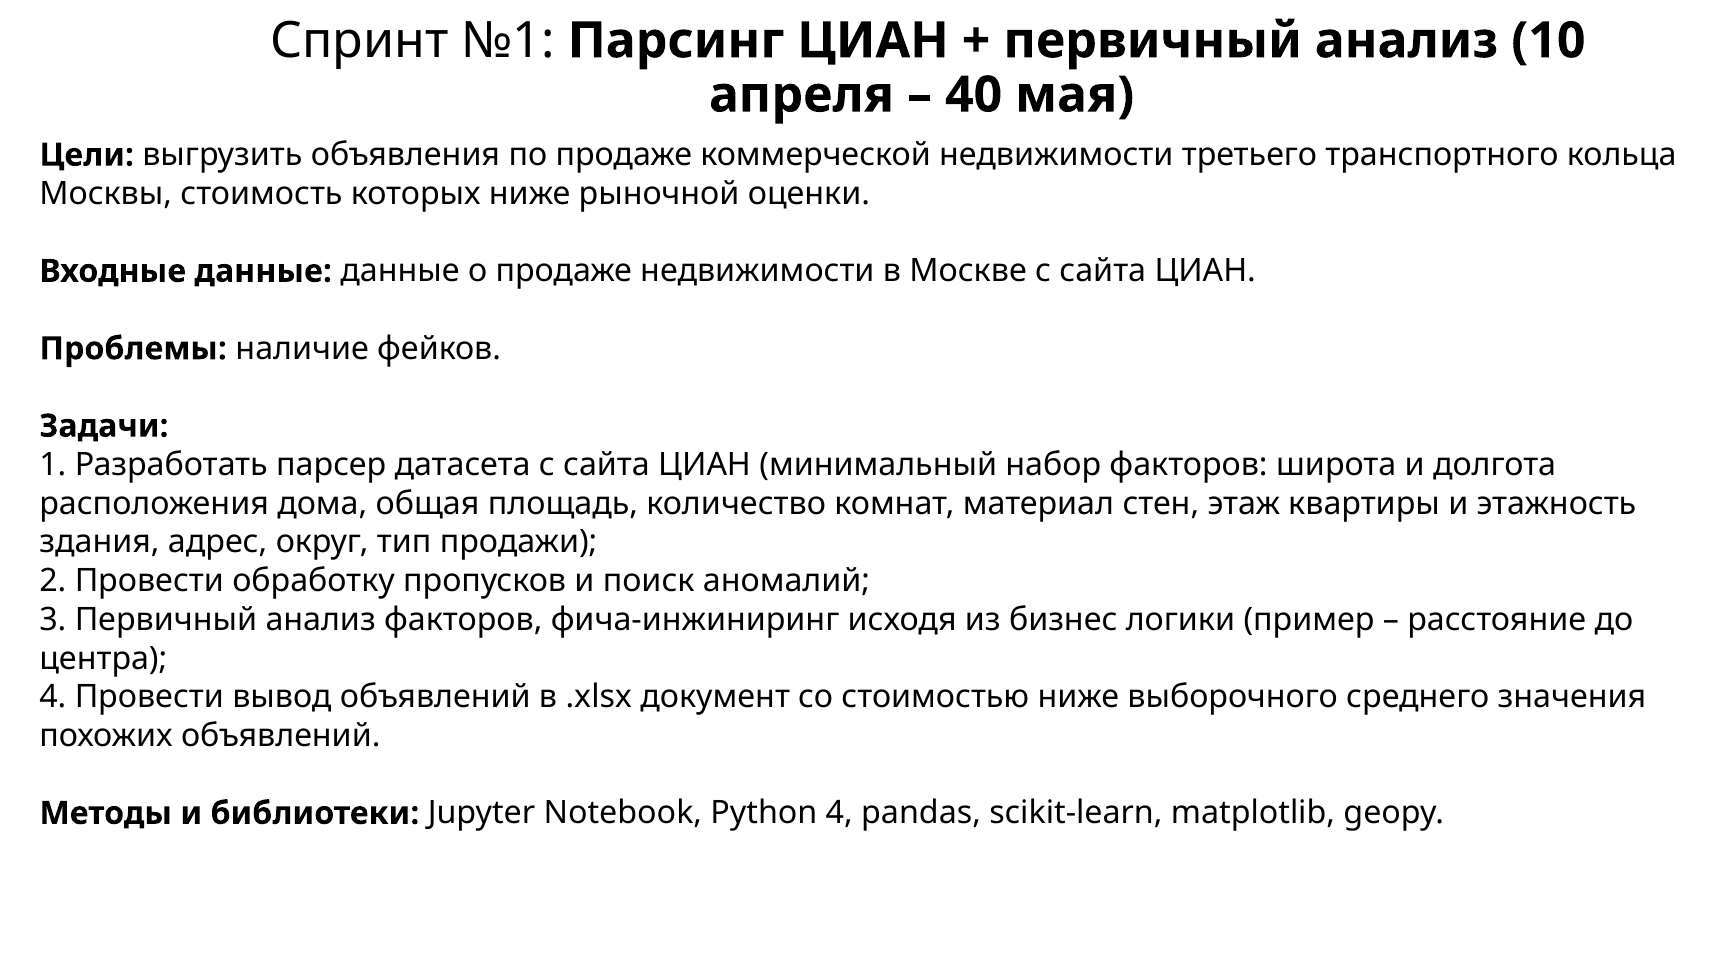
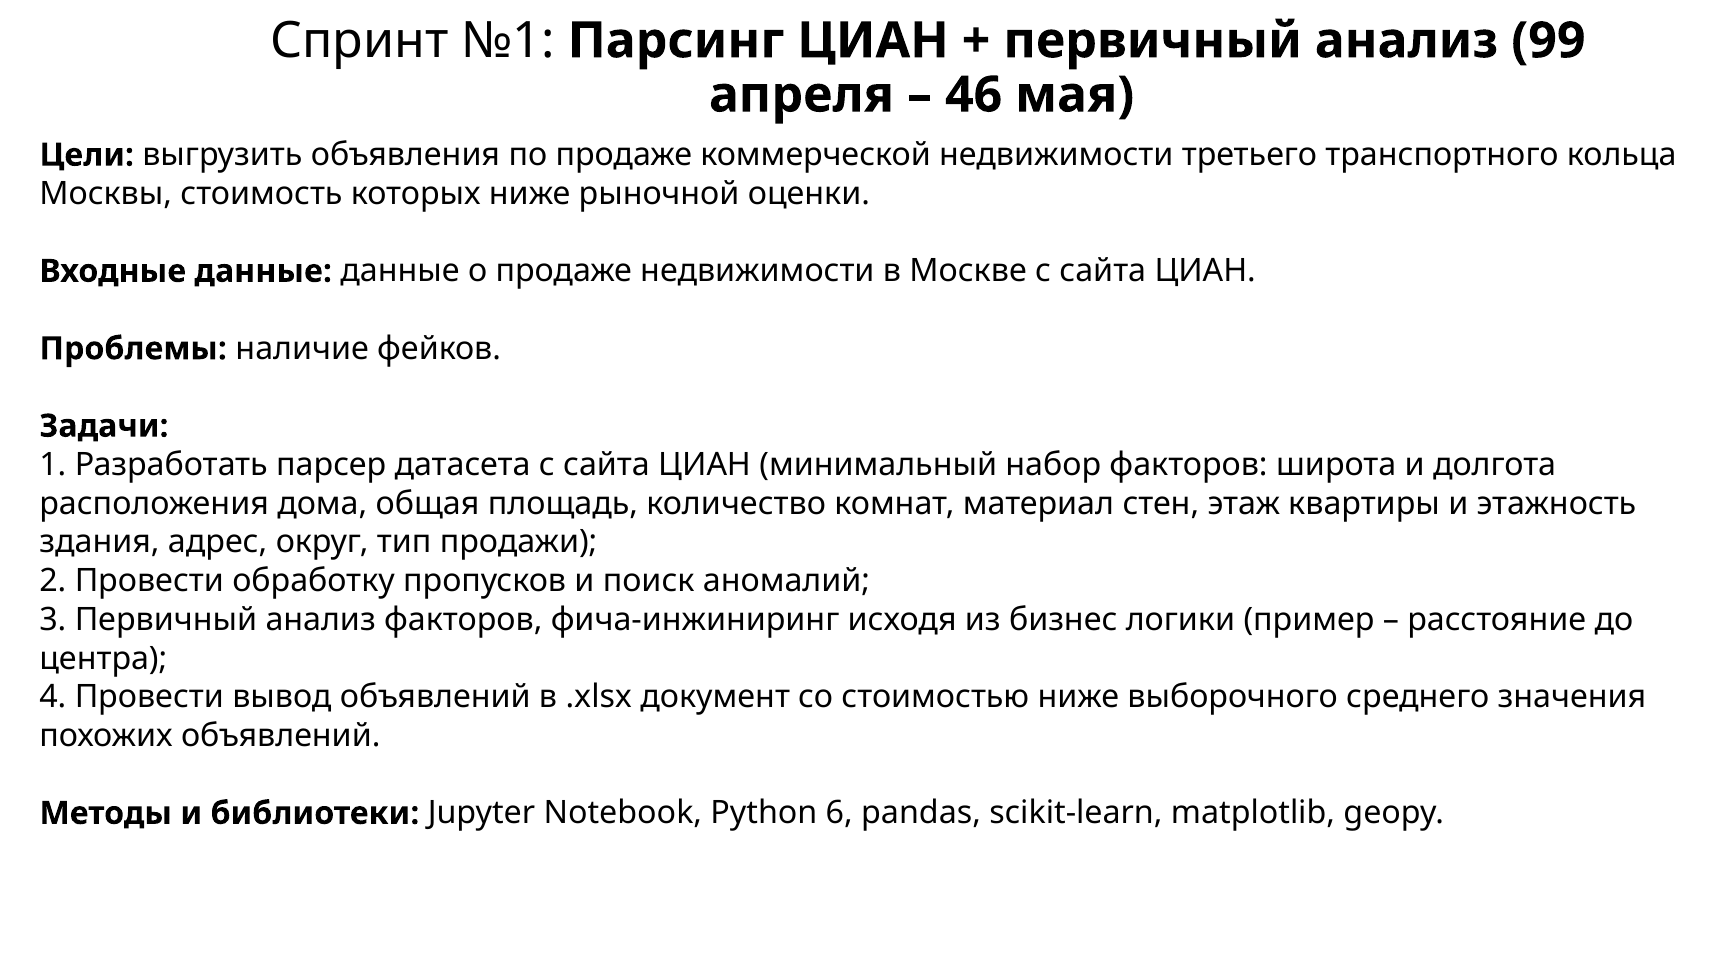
10: 10 -> 99
40: 40 -> 46
Python 4: 4 -> 6
